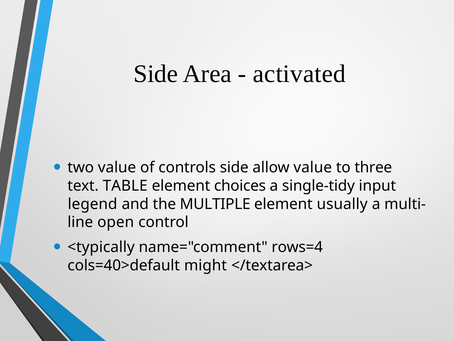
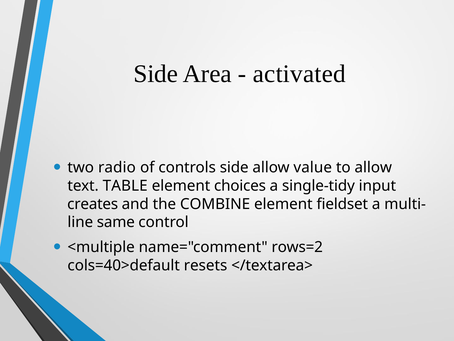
two value: value -> radio
to three: three -> allow
legend: legend -> creates
MULTIPLE: MULTIPLE -> COMBINE
usually: usually -> fieldset
open: open -> same
<typically: <typically -> <multiple
rows=4: rows=4 -> rows=2
might: might -> resets
